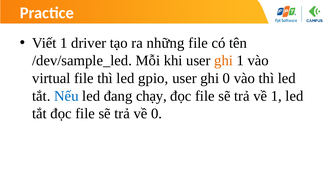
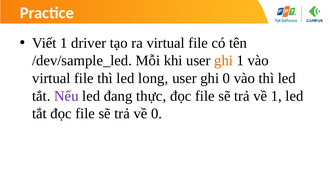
ra những: những -> virtual
gpio: gpio -> long
Nếu colour: blue -> purple
chạy: chạy -> thực
